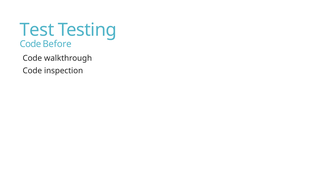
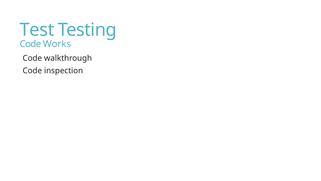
Before: Before -> Works
